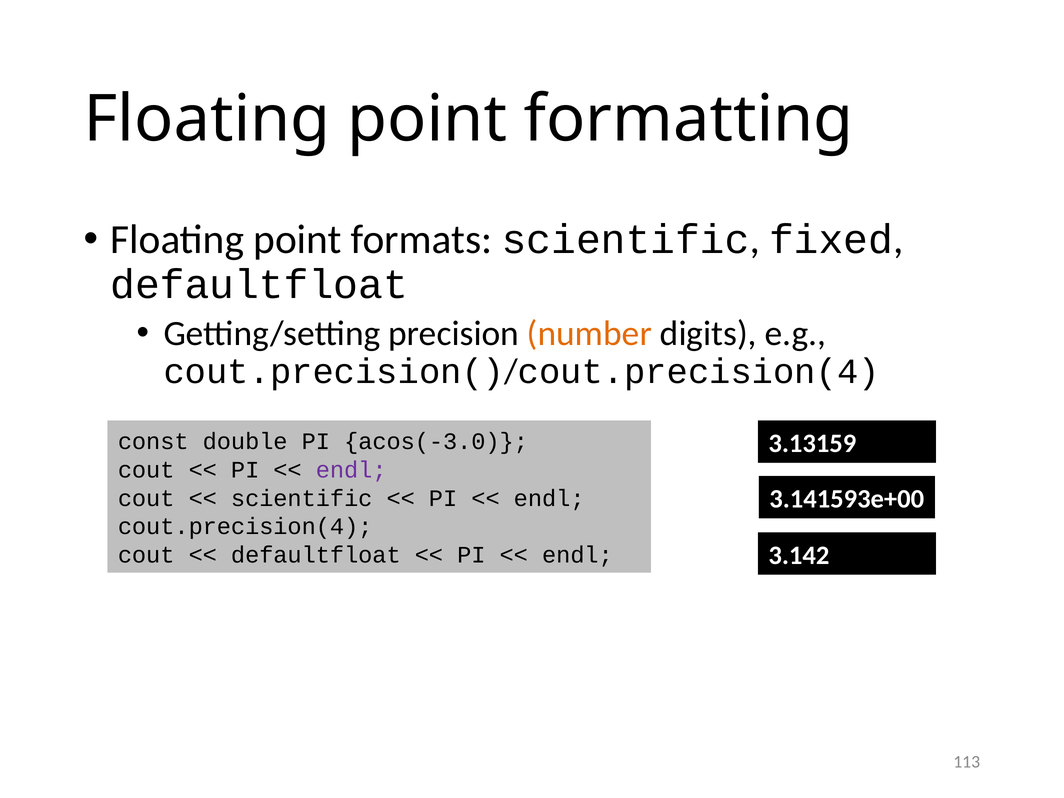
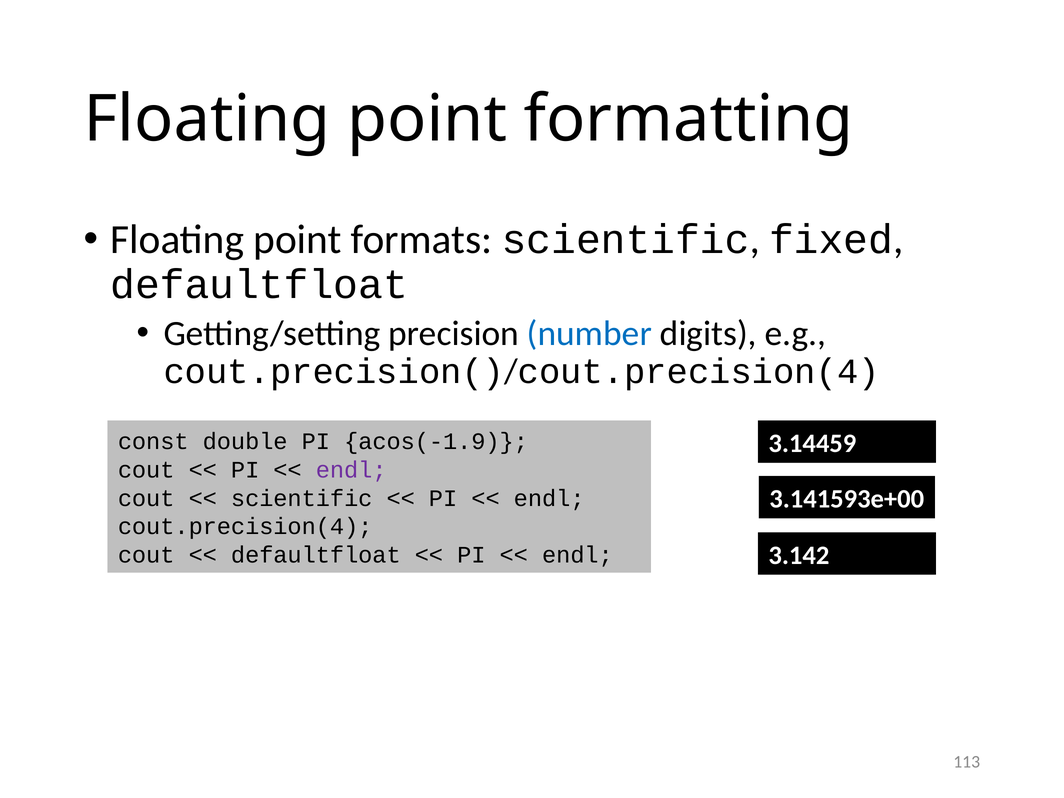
number colour: orange -> blue
acos(-3.0: acos(-3.0 -> acos(-1.9
3.13159: 3.13159 -> 3.14459
